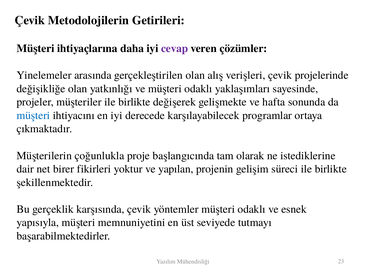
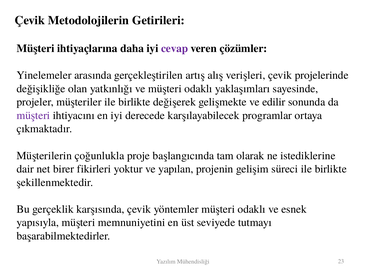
gerçekleştirilen olan: olan -> artış
hafta: hafta -> edilir
müşteri at (33, 116) colour: blue -> purple
